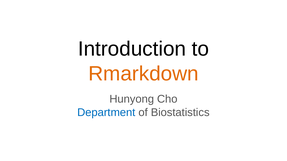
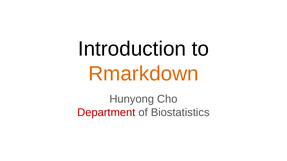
Department colour: blue -> red
